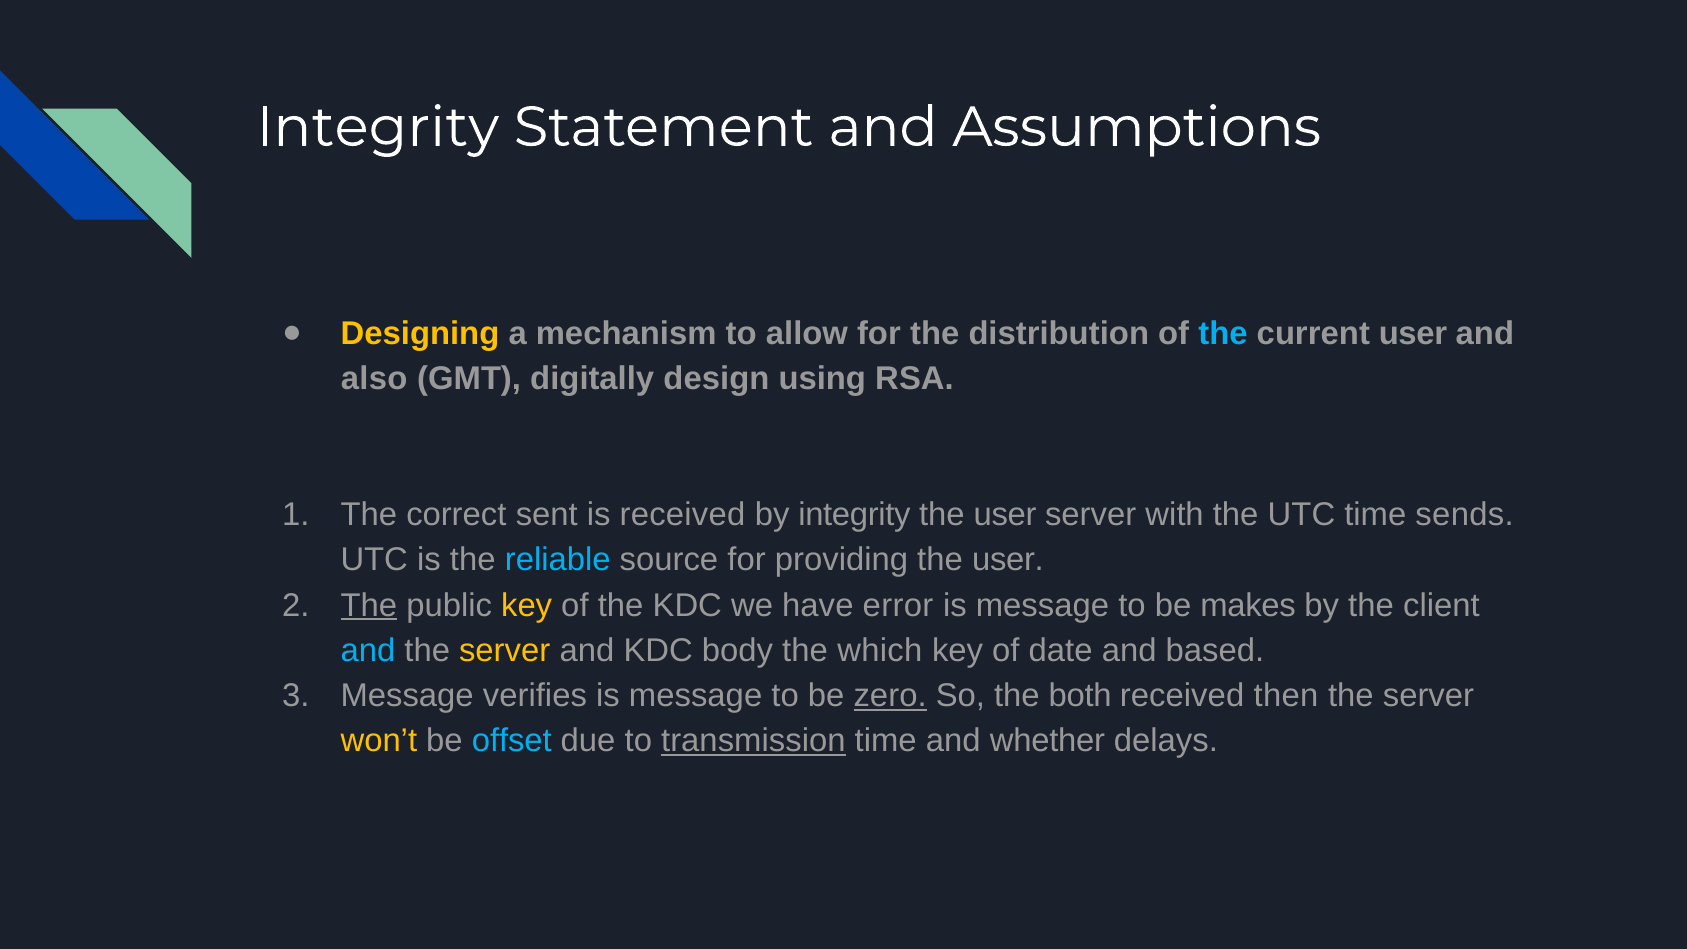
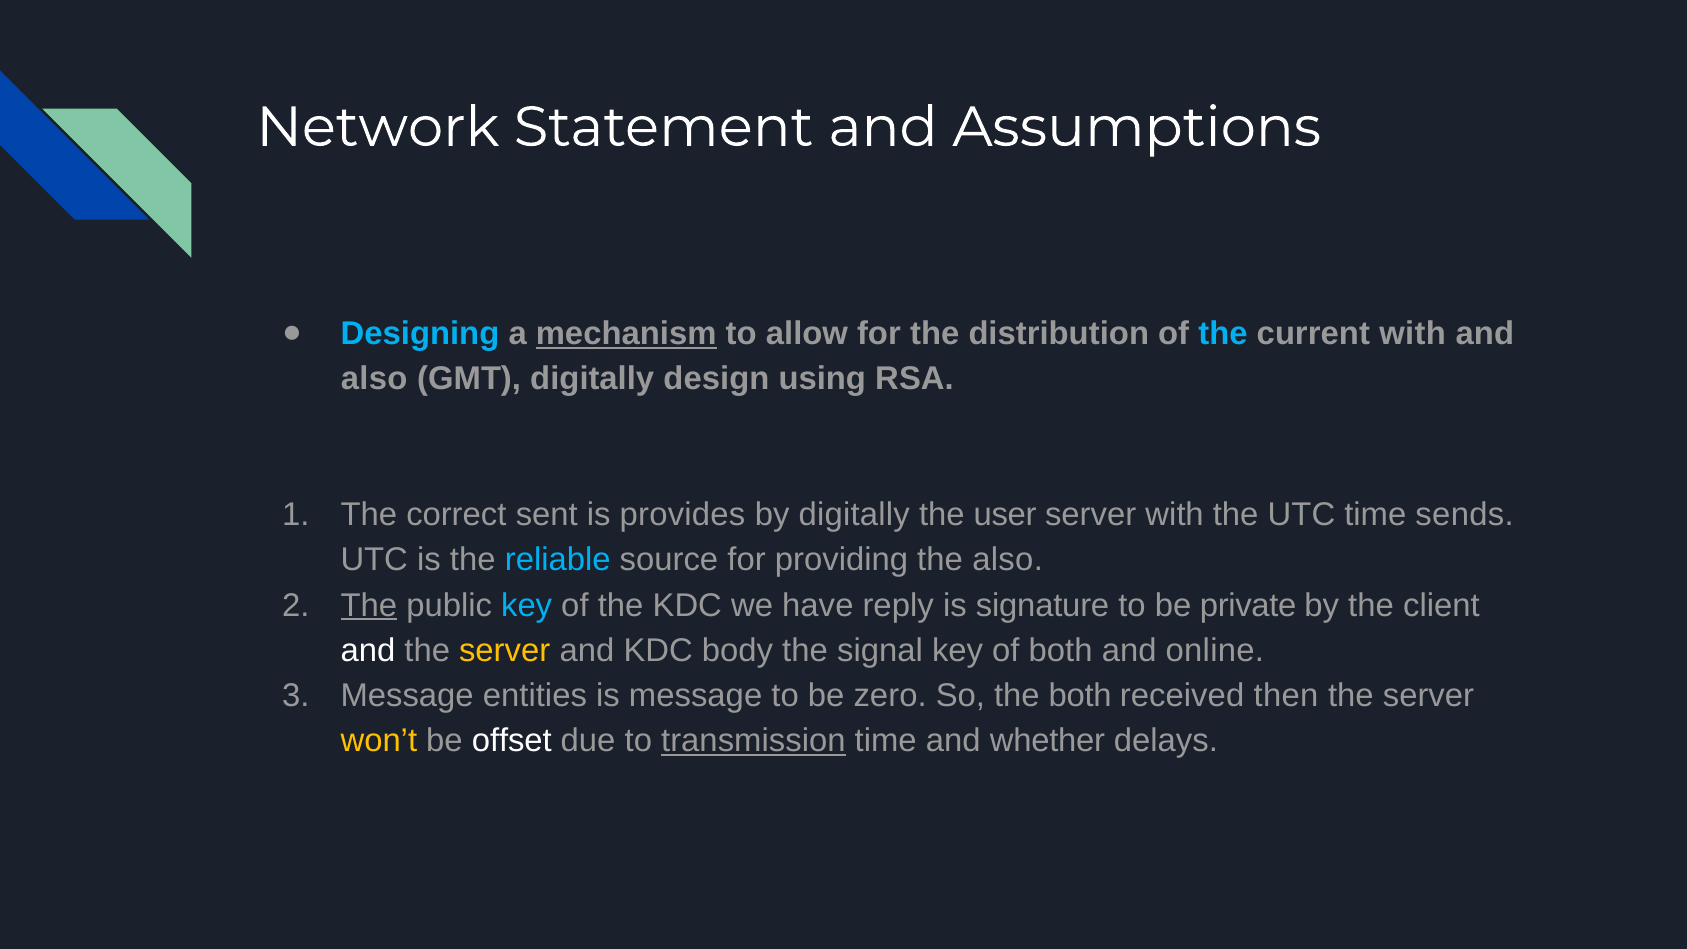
Integrity at (378, 127): Integrity -> Network
Designing colour: yellow -> light blue
mechanism underline: none -> present
current user: user -> with
is received: received -> provides
by integrity: integrity -> digitally
providing the user: user -> also
key at (527, 605) colour: yellow -> light blue
error: error -> reply
message at (1042, 605): message -> signature
makes: makes -> private
and at (368, 650) colour: light blue -> white
which: which -> signal
of date: date -> both
based: based -> online
verifies: verifies -> entities
zero underline: present -> none
offset colour: light blue -> white
